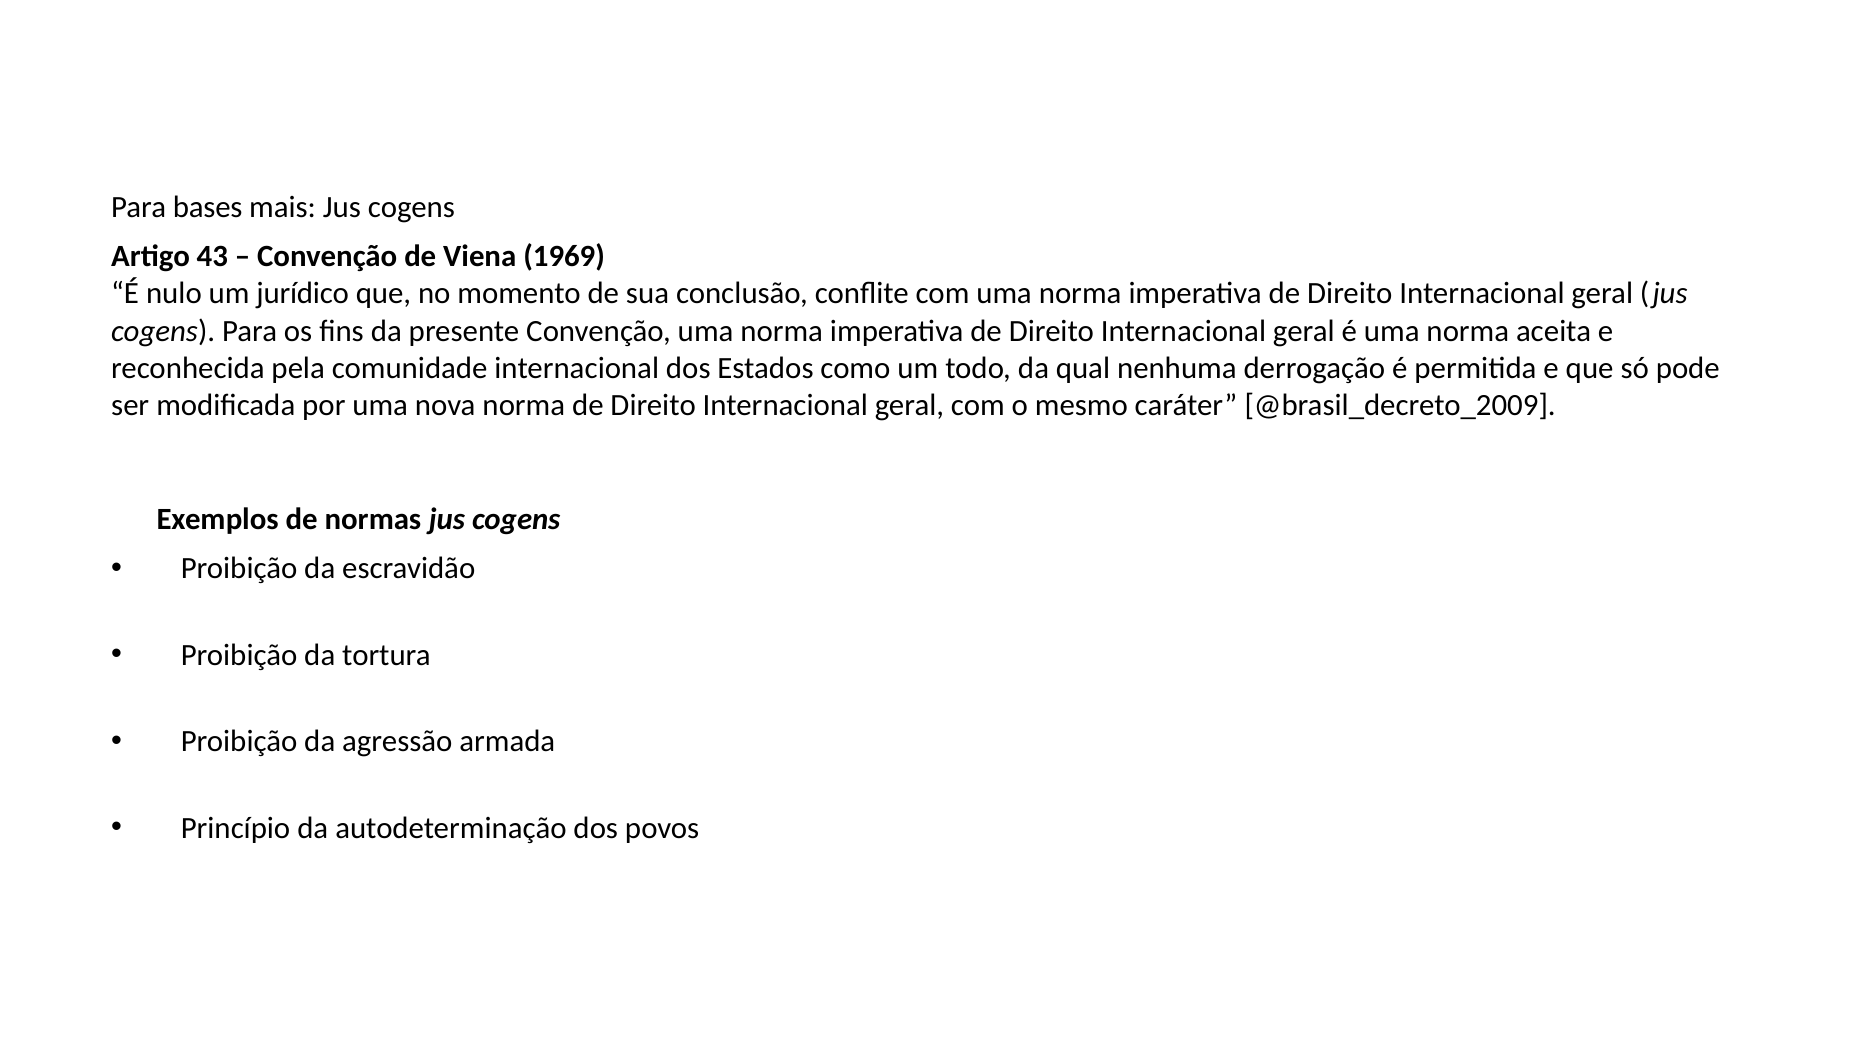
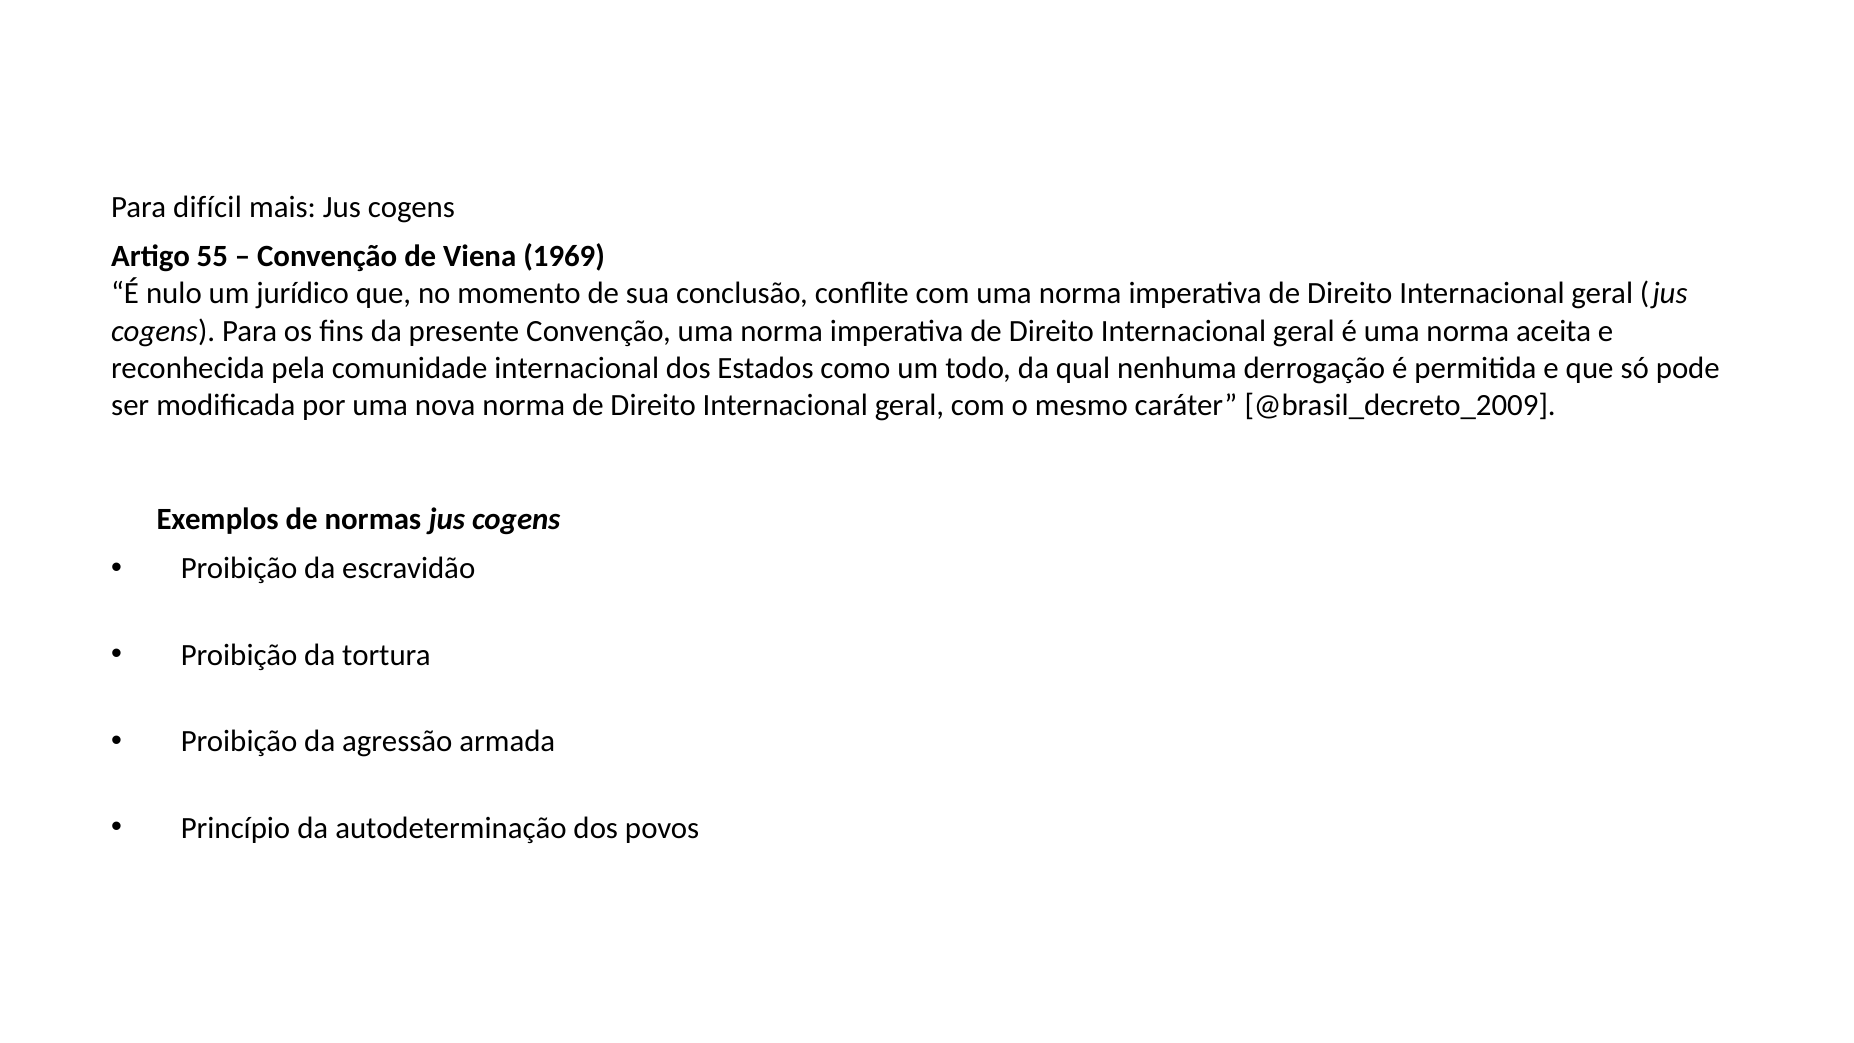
bases: bases -> difícil
43: 43 -> 55
